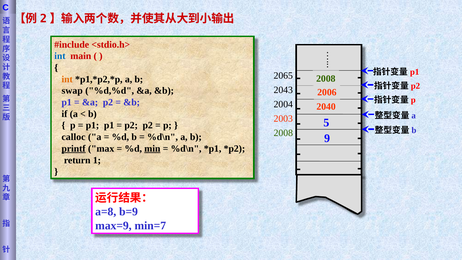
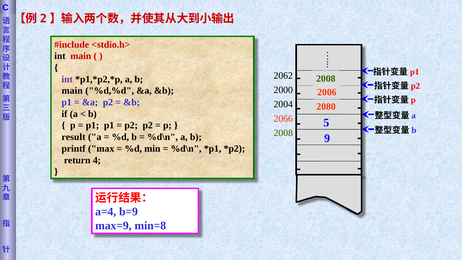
int at (60, 56) colour: blue -> black
2065: 2065 -> 2062
int at (67, 79) colour: orange -> purple
2043: 2043 -> 2000
swap at (72, 91): swap -> main
2040: 2040 -> 2080
2003: 2003 -> 2066
calloc: calloc -> result
printf underline: present -> none
min underline: present -> none
1: 1 -> 4
a=8: a=8 -> a=4
min=7: min=7 -> min=8
